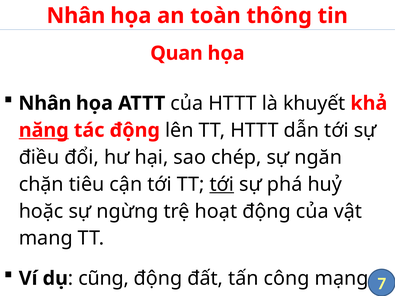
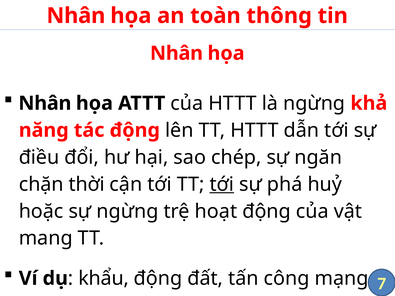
Quan at (177, 53): Quan -> Nhân
là khuyết: khuyết -> ngừng
năng underline: present -> none
tiêu: tiêu -> thời
cũng: cũng -> khẩu
